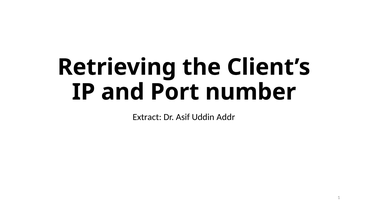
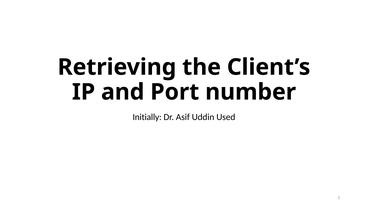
Extract: Extract -> Initially
Addr: Addr -> Used
